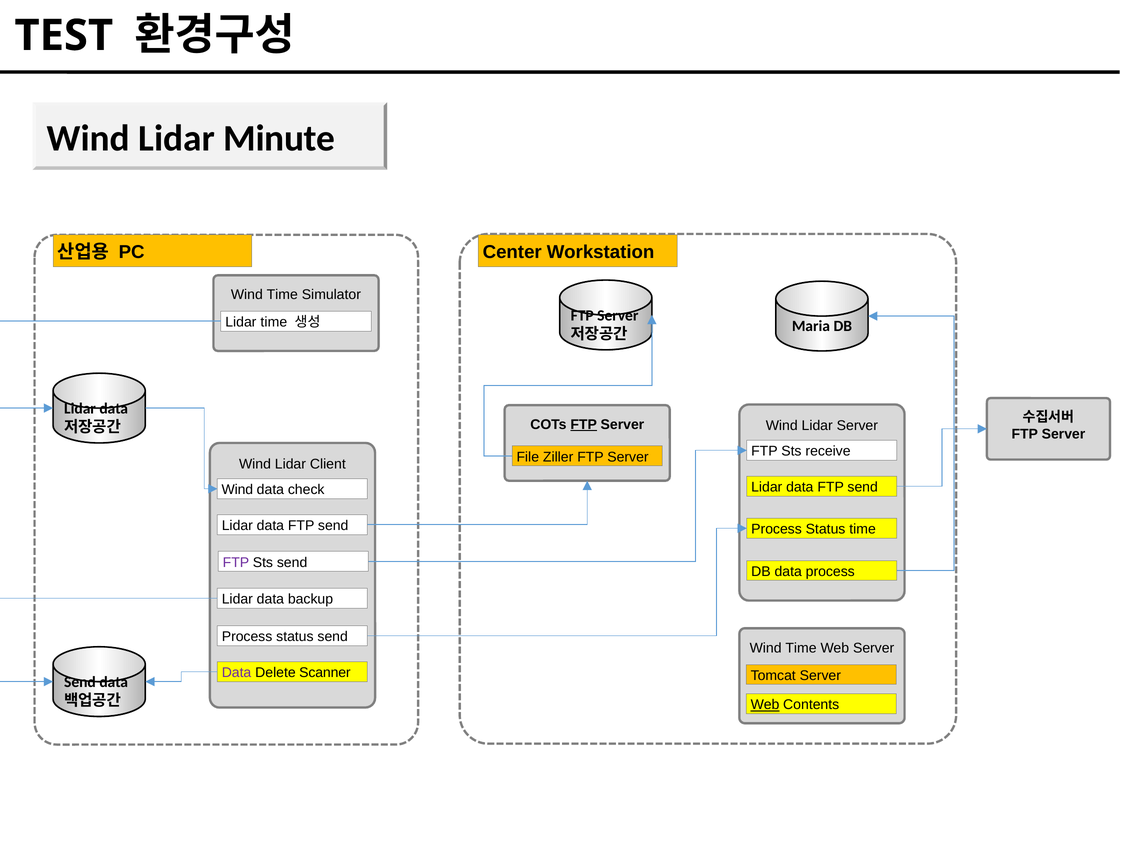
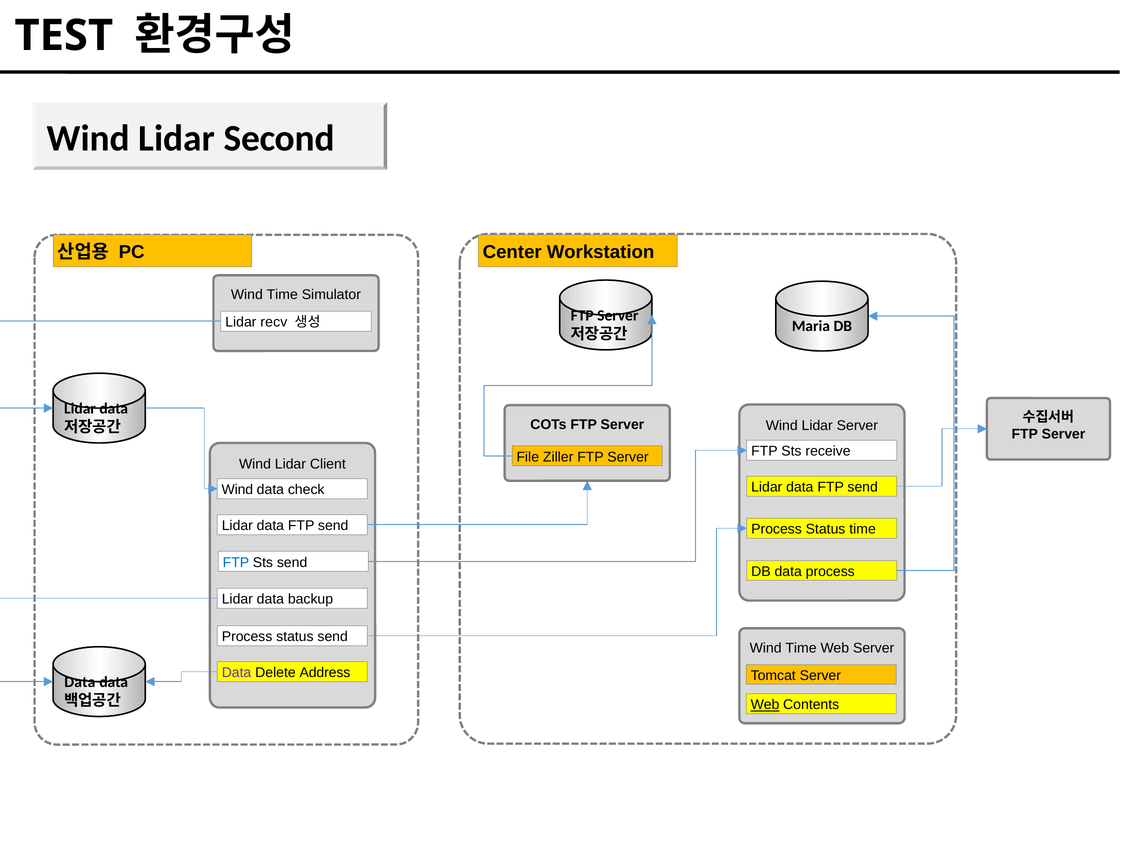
Minute: Minute -> Second
Lidar time: time -> recv
FTP at (584, 424) underline: present -> none
FTP at (236, 562) colour: purple -> blue
Scanner: Scanner -> Address
Send at (80, 682): Send -> Data
